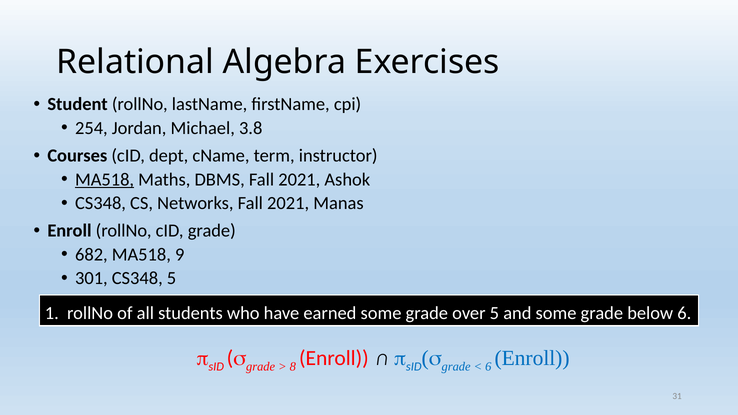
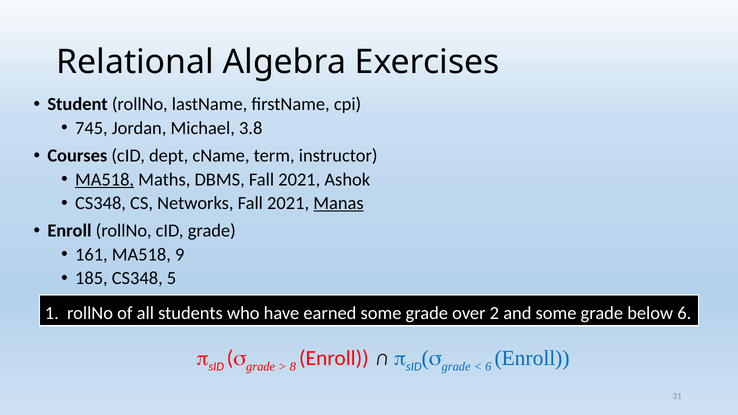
254: 254 -> 745
Manas underline: none -> present
682: 682 -> 161
301: 301 -> 185
over 5: 5 -> 2
